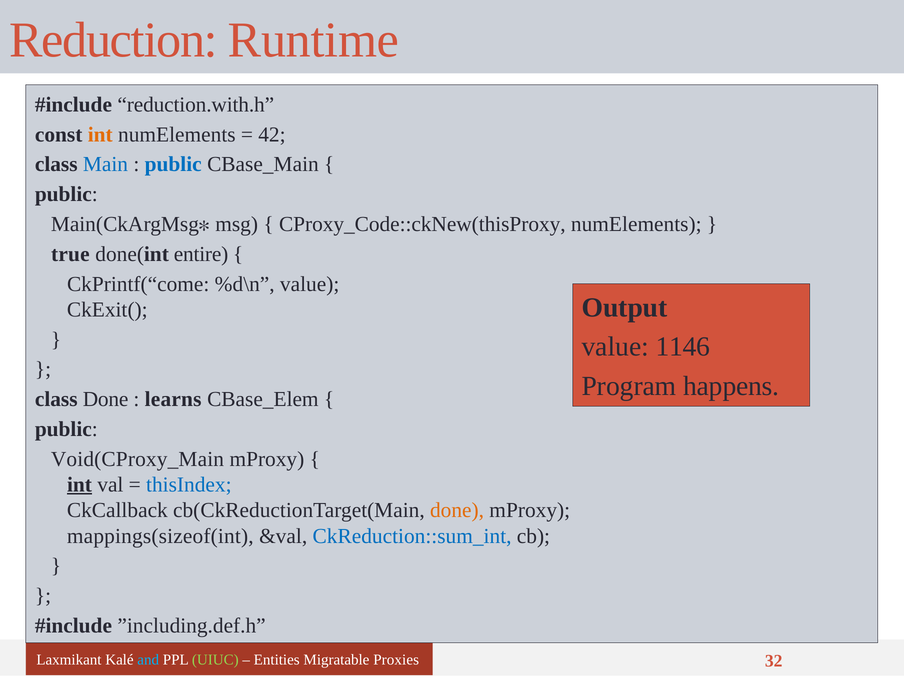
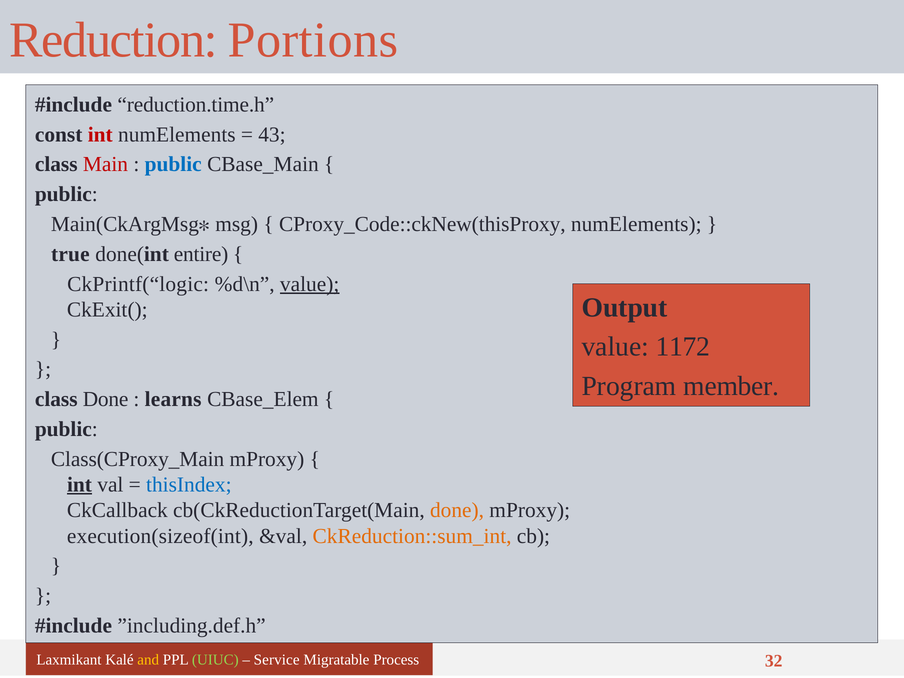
Runtime: Runtime -> Portions
reduction.with.h: reduction.with.h -> reduction.time.h
int at (100, 134) colour: orange -> red
42: 42 -> 43
Main colour: blue -> red
CkPrintf(“come: CkPrintf(“come -> CkPrintf(“logic
value at (310, 284) underline: none -> present
1146: 1146 -> 1172
happens: happens -> member
Void(CProxy_Main: Void(CProxy_Main -> Class(CProxy_Main
mappings(sizeof(int: mappings(sizeof(int -> execution(sizeof(int
CkReduction::sum_int colour: blue -> orange
and colour: light blue -> yellow
Entities: Entities -> Service
Proxies: Proxies -> Process
